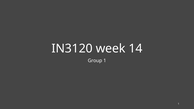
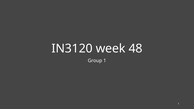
14: 14 -> 48
